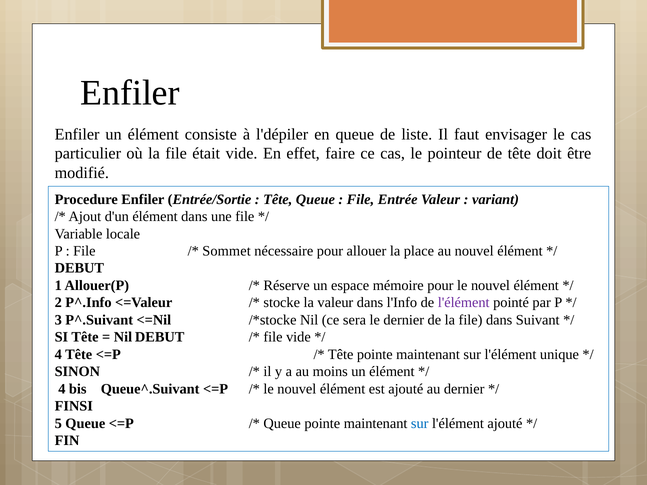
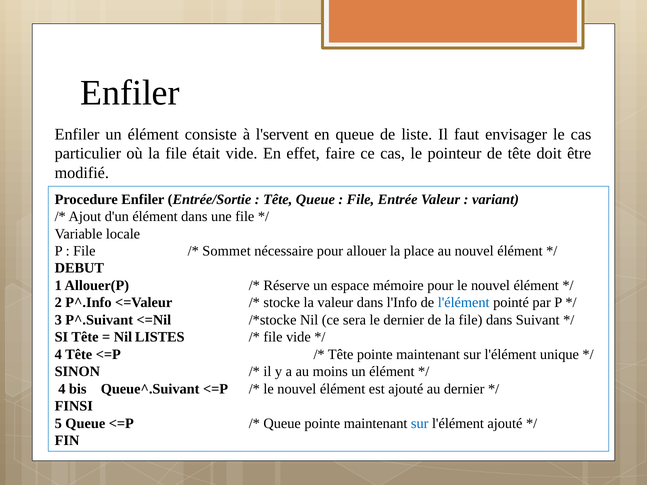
l'dépiler: l'dépiler -> l'servent
l'élément at (464, 303) colour: purple -> blue
Nil DEBUT: DEBUT -> LISTES
